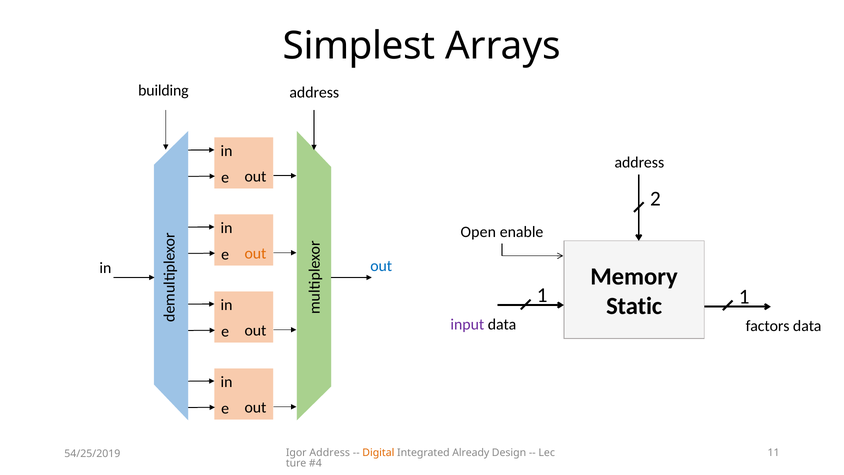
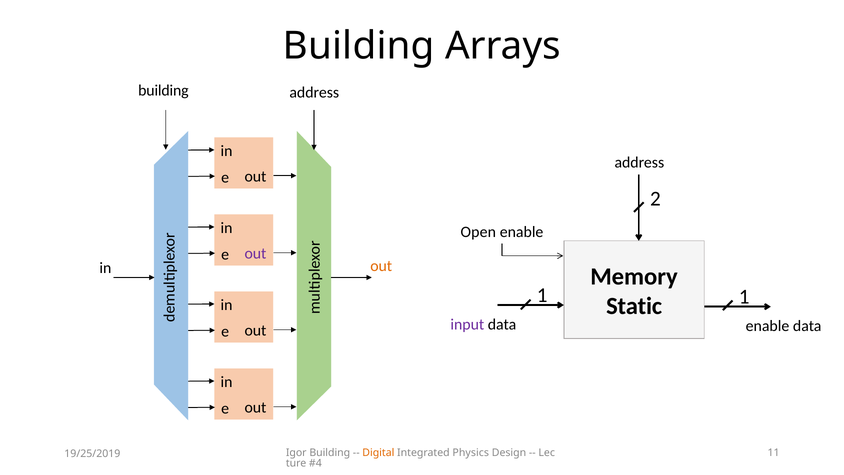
Simplest at (359, 46): Simplest -> Building
out at (255, 253) colour: orange -> purple
out at (381, 266) colour: blue -> orange
data factors: factors -> enable
Igor Address: Address -> Building
Already: Already -> Physics
54/25/2019: 54/25/2019 -> 19/25/2019
